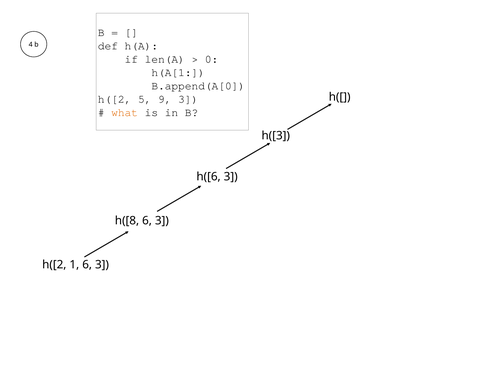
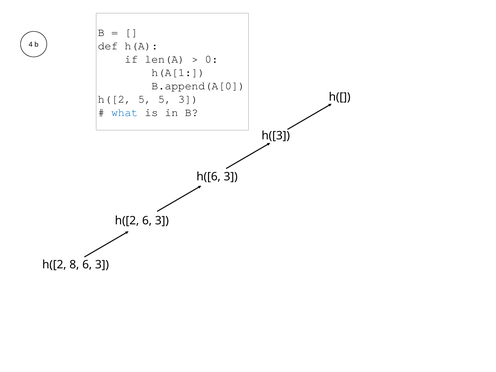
5 9: 9 -> 5
what colour: orange -> blue
h([8 at (127, 221): h([8 -> h([2
1: 1 -> 8
